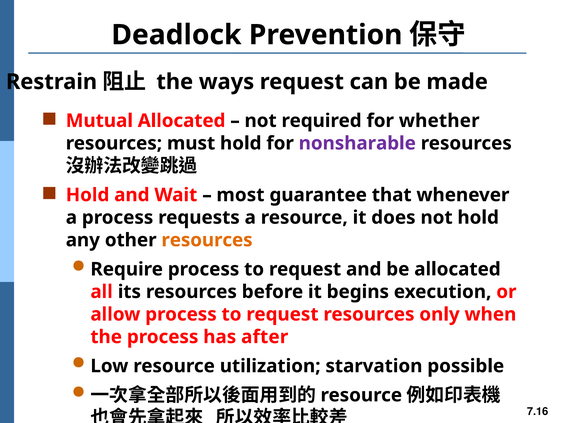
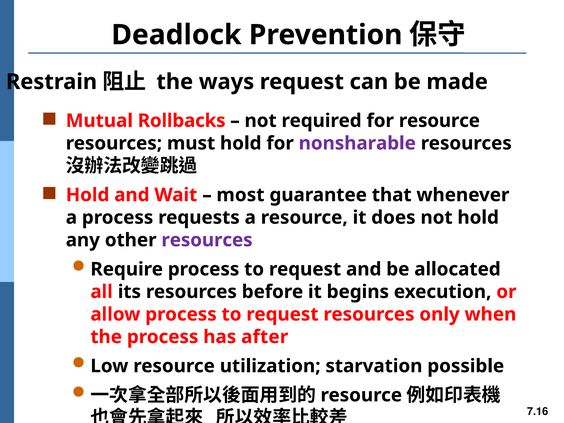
Mutual Allocated: Allocated -> Rollbacks
for whether: whether -> resource
resources at (207, 240) colour: orange -> purple
